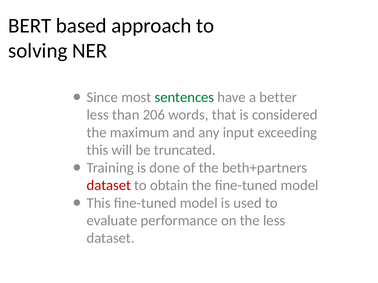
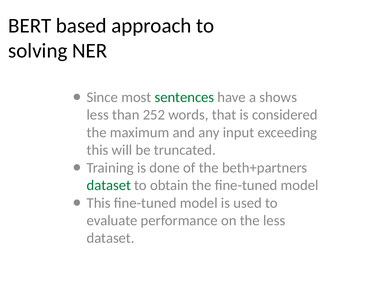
better: better -> shows
206: 206 -> 252
dataset at (109, 186) colour: red -> green
